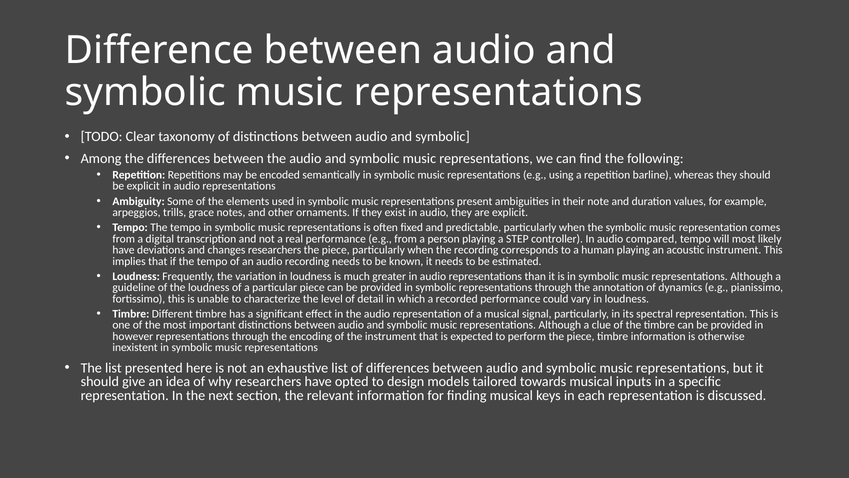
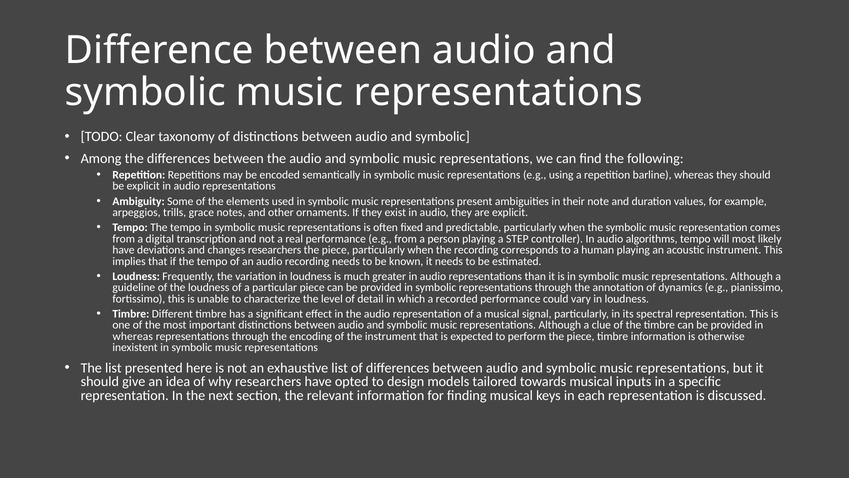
compared: compared -> algorithms
however at (133, 336): however -> whereas
